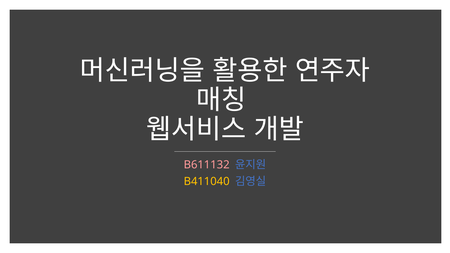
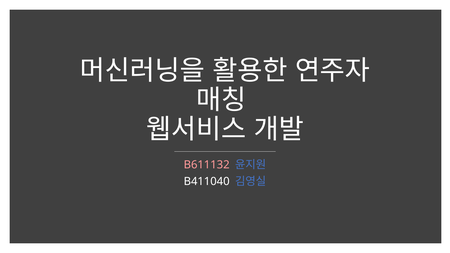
B411040 colour: yellow -> white
